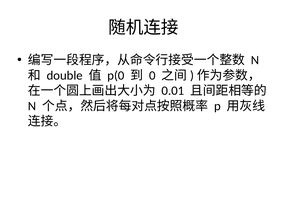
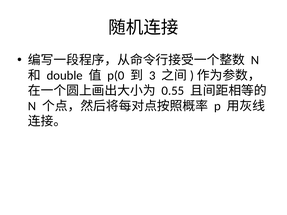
0: 0 -> 3
0.01: 0.01 -> 0.55
